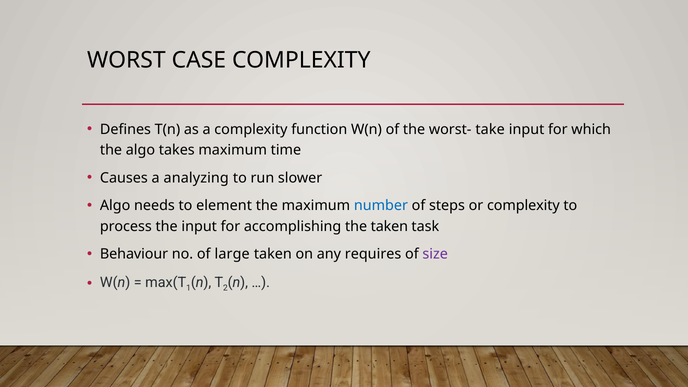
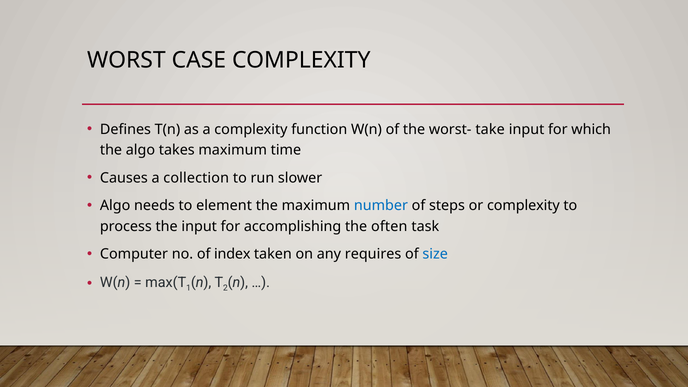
analyzing: analyzing -> collection
the taken: taken -> often
Behaviour: Behaviour -> Computer
large: large -> index
size colour: purple -> blue
